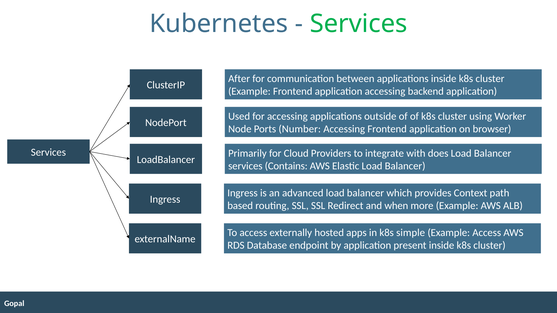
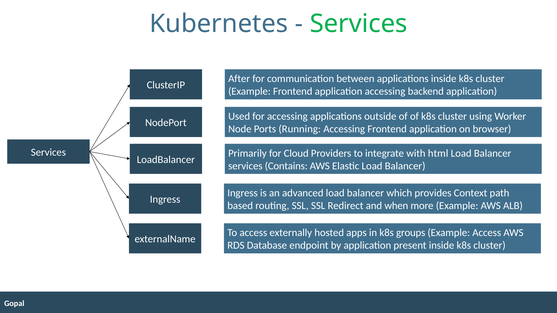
Number: Number -> Running
does: does -> html
simple: simple -> groups
